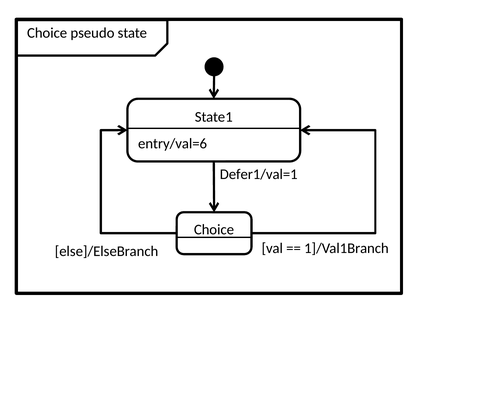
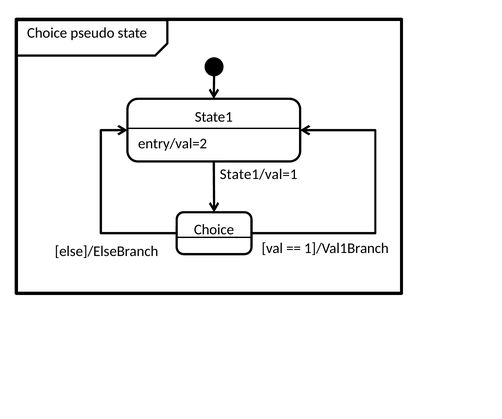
entry/val=6: entry/val=6 -> entry/val=2
Defer1/val=1: Defer1/val=1 -> State1/val=1
